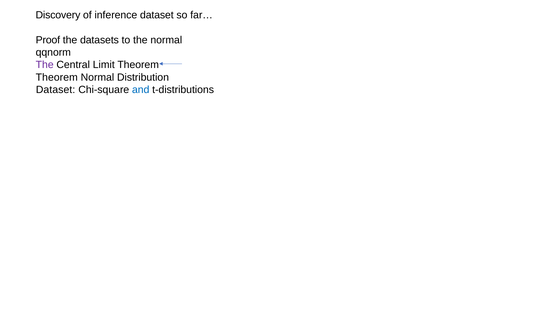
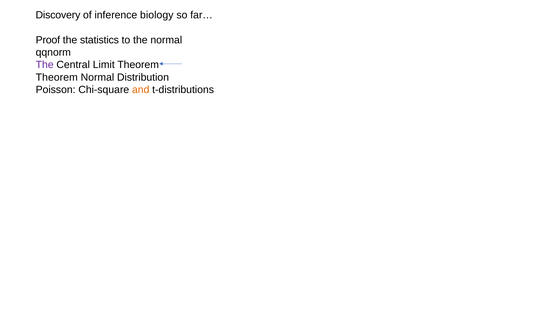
inference dataset: dataset -> biology
datasets: datasets -> statistics
Dataset at (56, 90): Dataset -> Poisson
and colour: blue -> orange
